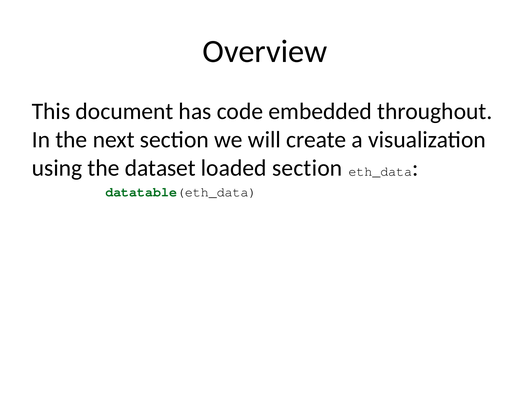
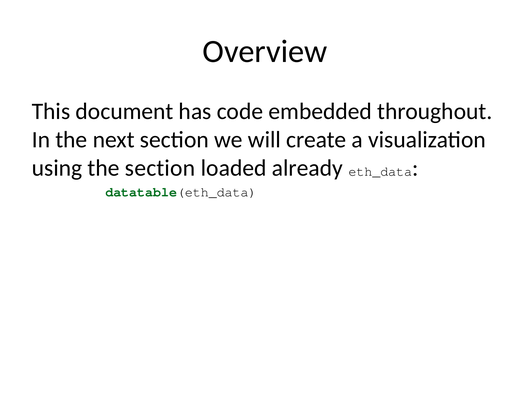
the dataset: dataset -> section
loaded section: section -> already
